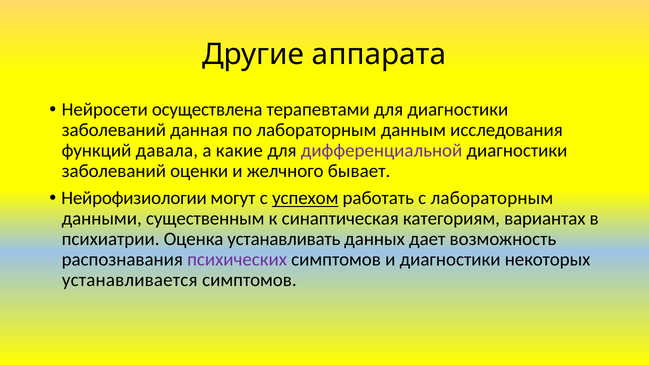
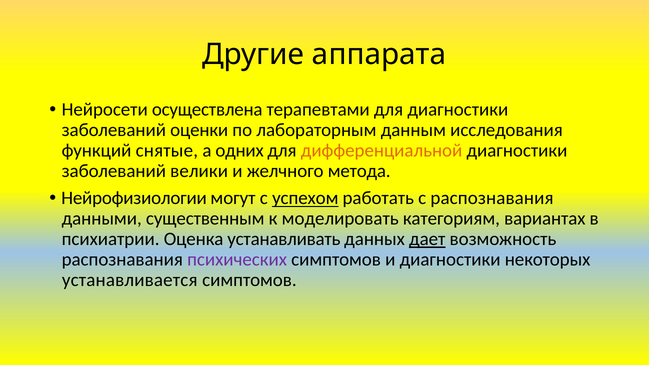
данная: данная -> оценки
давала: давала -> снятые
какие: какие -> одних
дифференциальной colour: purple -> orange
оценки: оценки -> велики
бывает: бывает -> метода
с лабораторным: лабораторным -> распознавания
синаптическая: синаптическая -> моделировать
дает underline: none -> present
